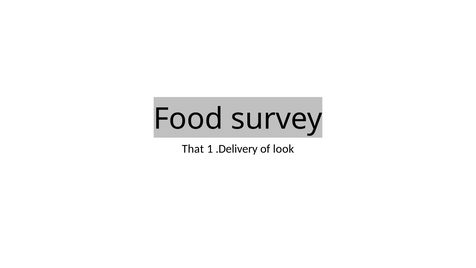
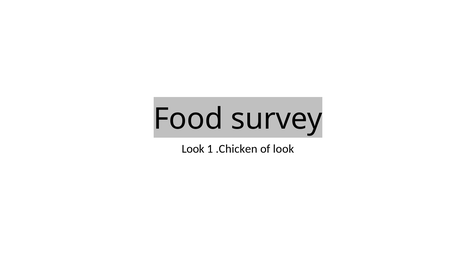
That at (193, 149): That -> Look
.Delivery: .Delivery -> .Chicken
